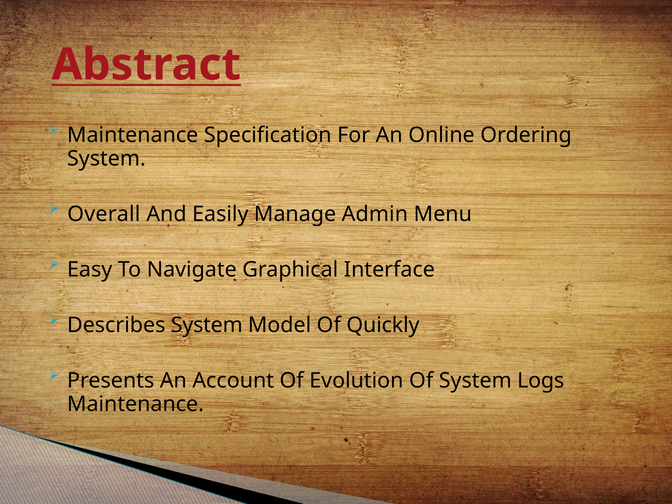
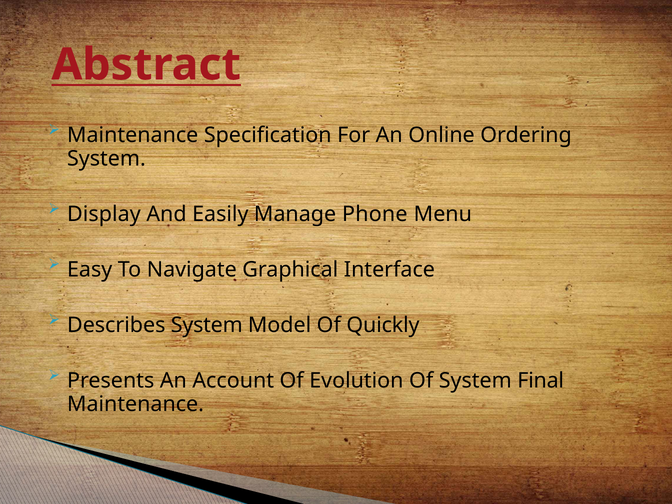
Overall: Overall -> Display
Admin: Admin -> Phone
Logs: Logs -> Final
